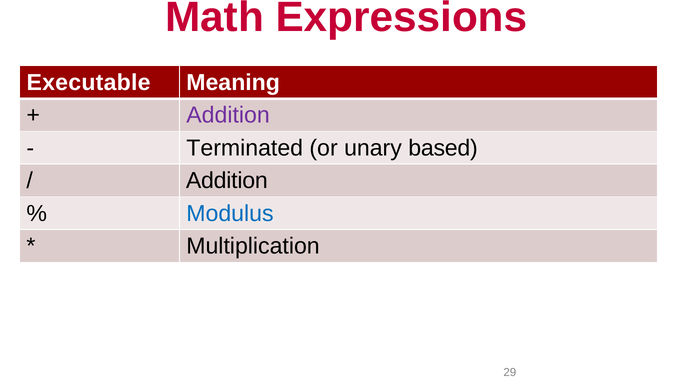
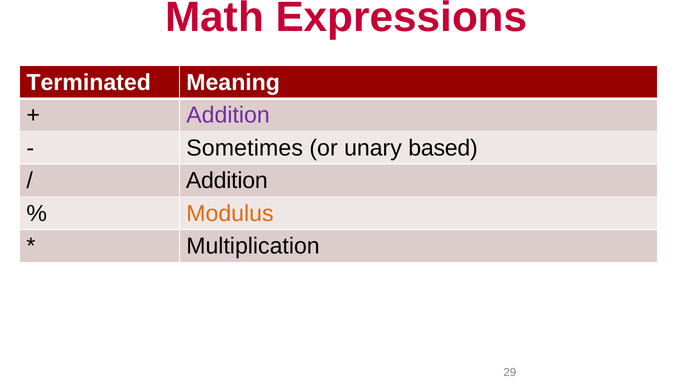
Executable: Executable -> Terminated
Terminated: Terminated -> Sometimes
Modulus colour: blue -> orange
